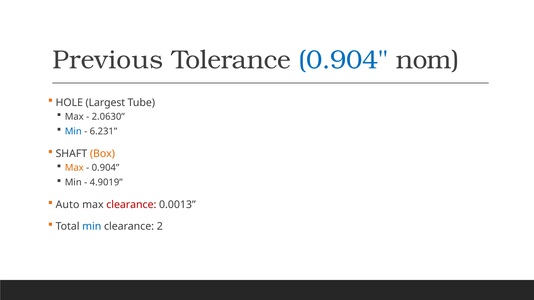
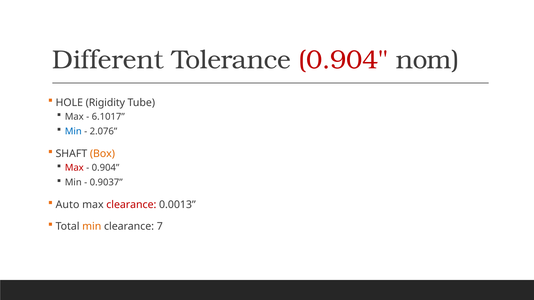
Previous: Previous -> Different
0.904 at (343, 60) colour: blue -> red
Largest: Largest -> Rigidity
2.0630: 2.0630 -> 6.1017
6.231: 6.231 -> 2.076
Max at (74, 168) colour: orange -> red
4.9019: 4.9019 -> 0.9037
min at (92, 227) colour: blue -> orange
2: 2 -> 7
